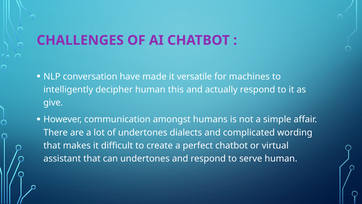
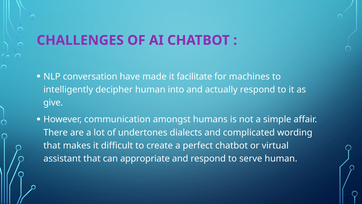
versatile: versatile -> facilitate
this: this -> into
can undertones: undertones -> appropriate
